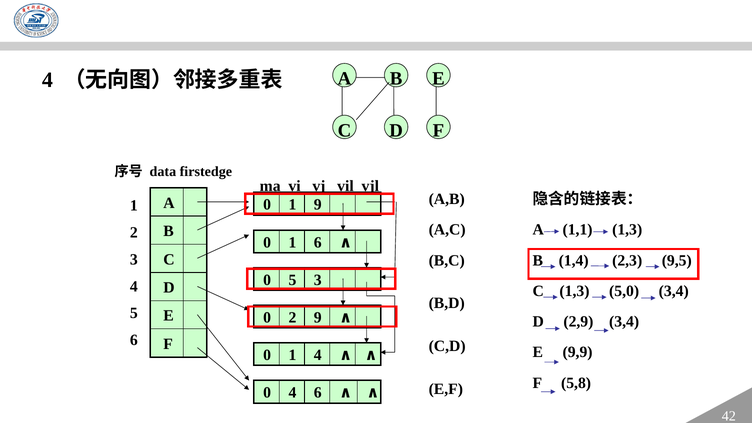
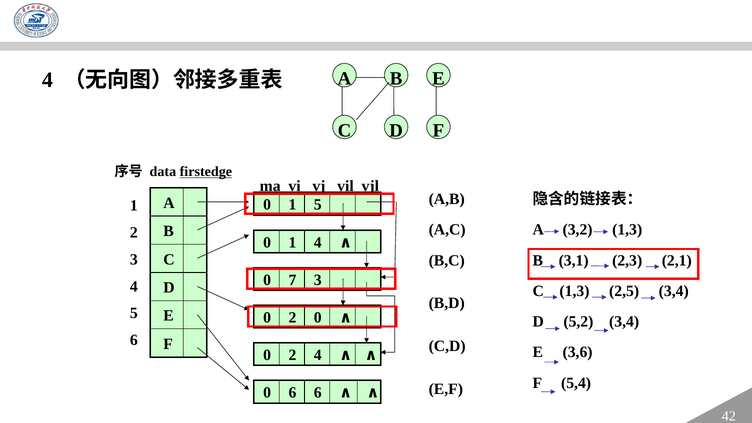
firstedge underline: none -> present
1 9: 9 -> 5
1,1: 1,1 -> 3,2
1 6: 6 -> 4
1,4: 1,4 -> 3,1
9,5: 9,5 -> 2,1
0 5: 5 -> 7
5,0: 5,0 -> 2,5
2 9: 9 -> 0
2,9: 2,9 -> 5,2
9,9: 9,9 -> 3,6
1 at (292, 355): 1 -> 2
5,8: 5,8 -> 5,4
0 4: 4 -> 6
